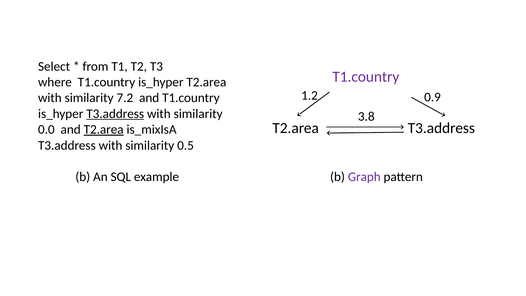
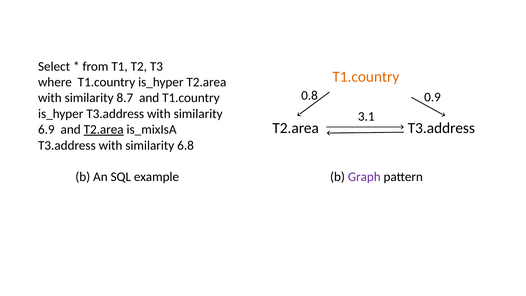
T1.country at (366, 77) colour: purple -> orange
1.2: 1.2 -> 0.8
7.2: 7.2 -> 8.7
T3.address at (115, 114) underline: present -> none
3.8: 3.8 -> 3.1
0.0: 0.0 -> 6.9
0.5: 0.5 -> 6.8
